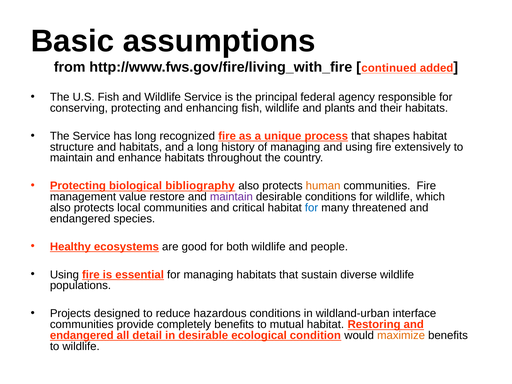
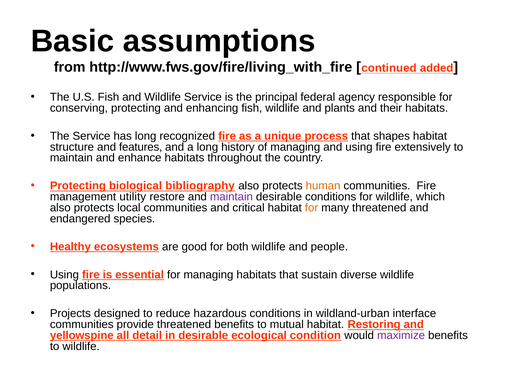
and habitats: habitats -> features
value: value -> utility
for at (312, 208) colour: blue -> orange
provide completely: completely -> threatened
endangered at (82, 335): endangered -> yellowspine
maximize colour: orange -> purple
